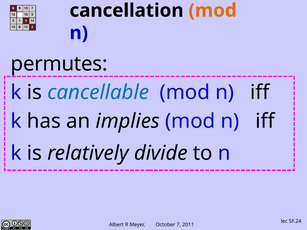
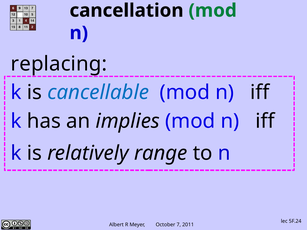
mod at (213, 11) colour: orange -> green
permutes: permutes -> replacing
divide: divide -> range
